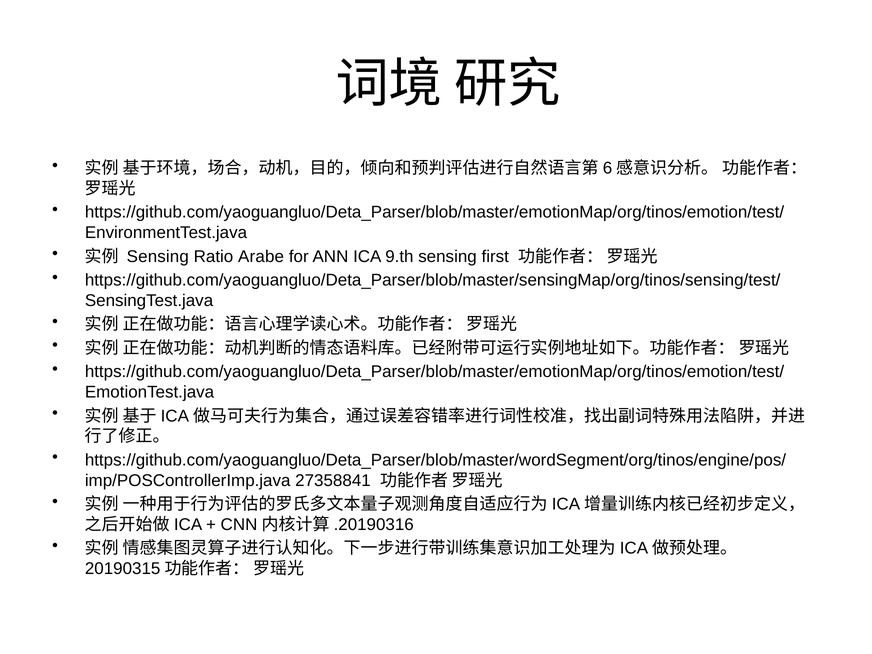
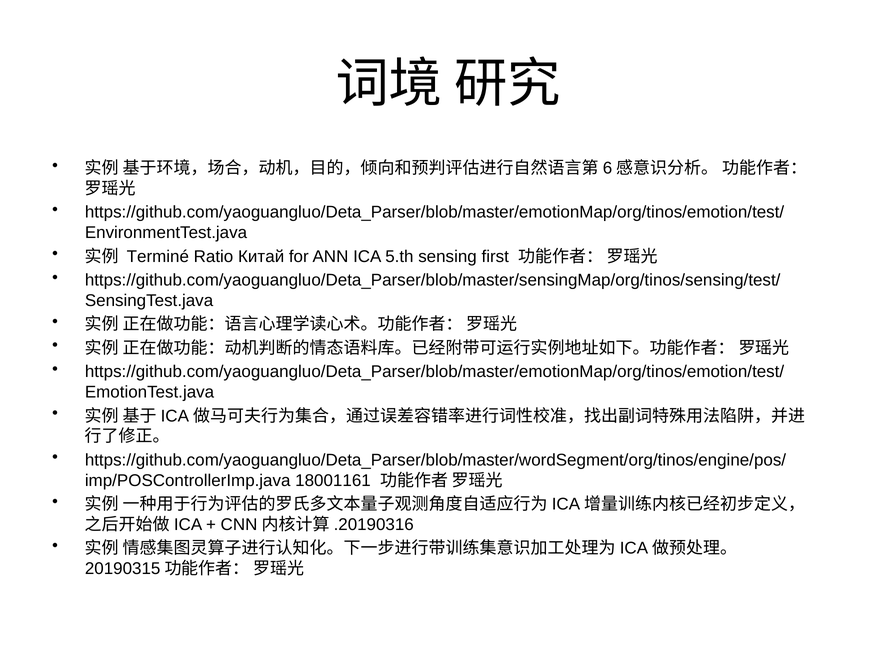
Sensing at (158, 256): Sensing -> Terminé
Arabe: Arabe -> Китай
9.th: 9.th -> 5.th
27358841: 27358841 -> 18001161
